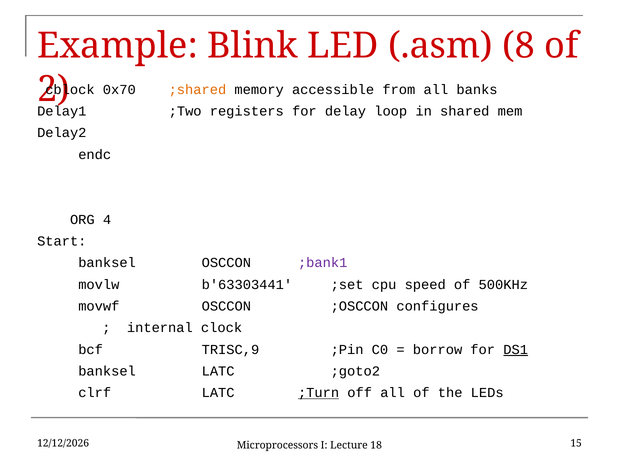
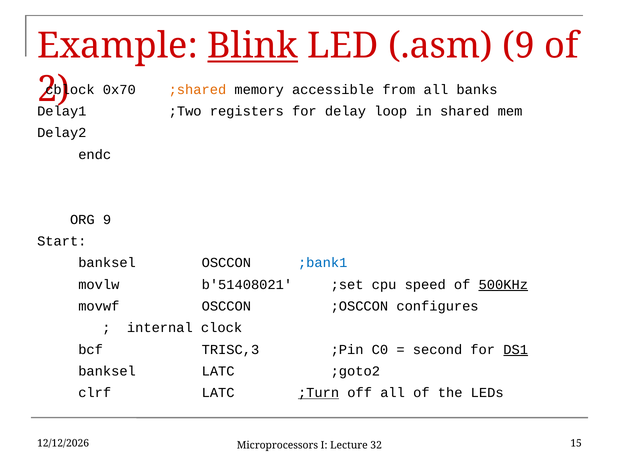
Blink underline: none -> present
.asm 8: 8 -> 9
ORG 4: 4 -> 9
;bank1 colour: purple -> blue
b'63303441: b'63303441 -> b'51408021
500KHz underline: none -> present
TRISC,9: TRISC,9 -> TRISC,3
borrow: borrow -> second
18: 18 -> 32
